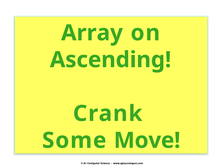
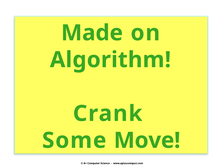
Array: Array -> Made
Ascending: Ascending -> Algorithm
